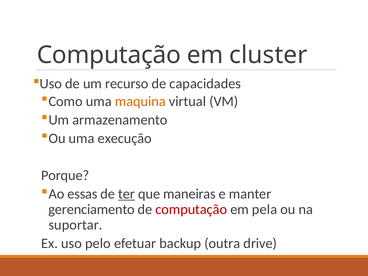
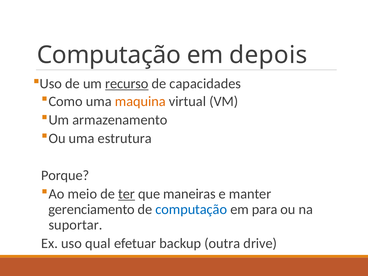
cluster: cluster -> depois
recurso underline: none -> present
execução: execução -> estrutura
essas: essas -> meio
computação at (191, 209) colour: red -> blue
pela: pela -> para
pelo: pelo -> qual
